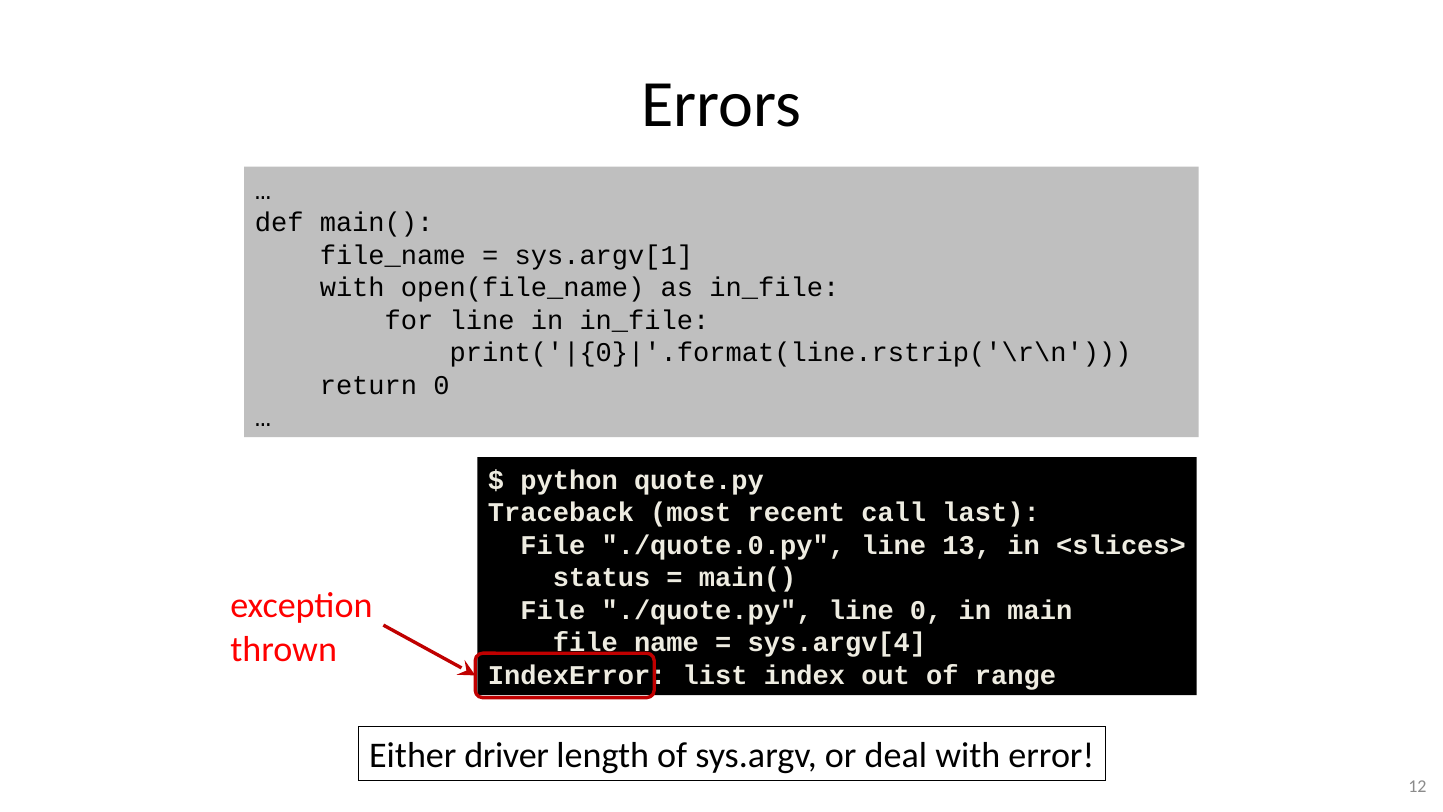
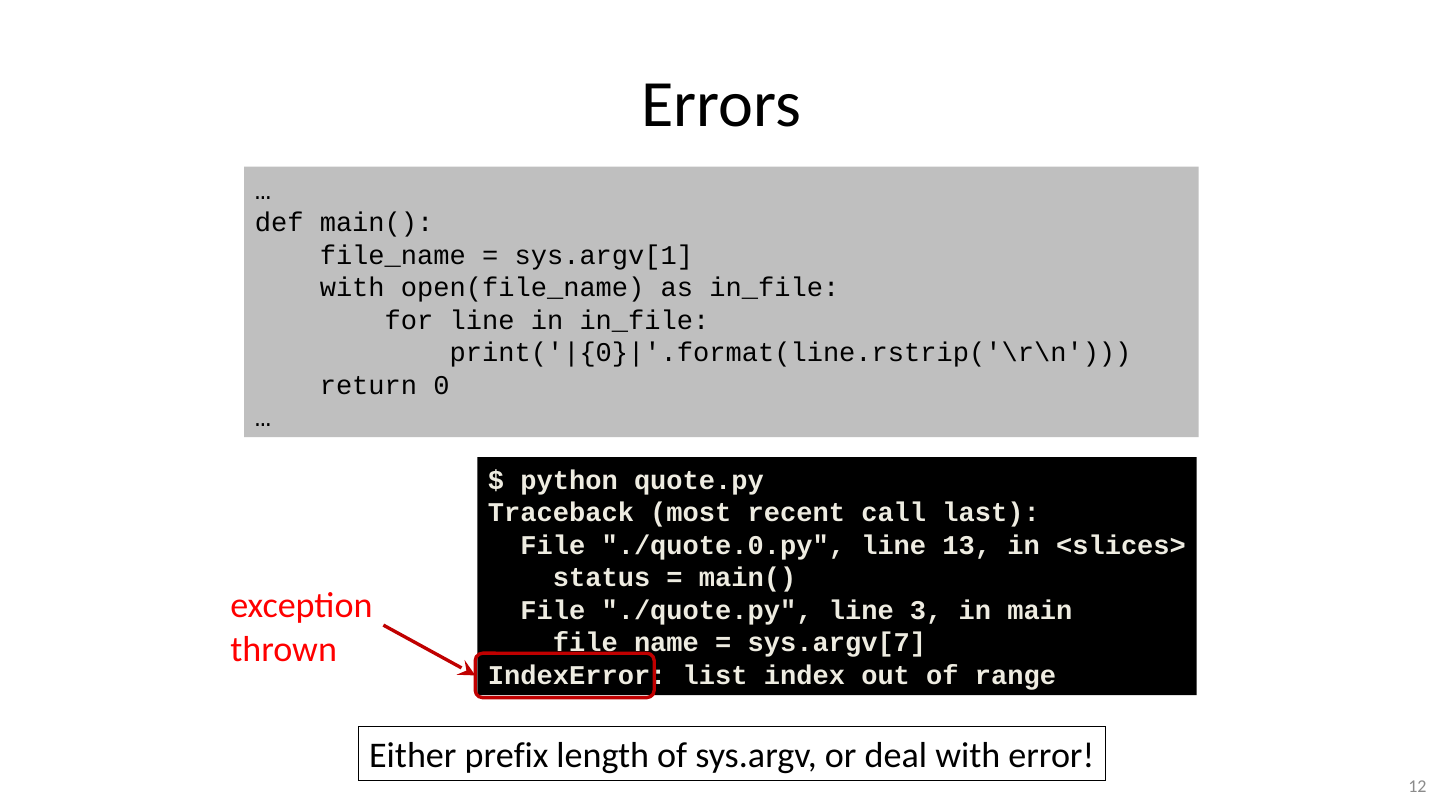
line 0: 0 -> 3
sys.argv[4: sys.argv[4 -> sys.argv[7
driver: driver -> prefix
